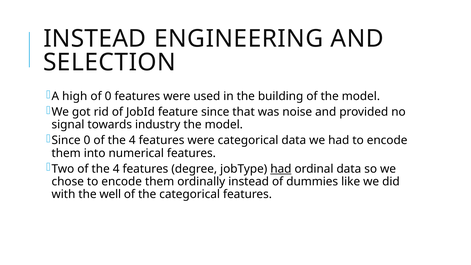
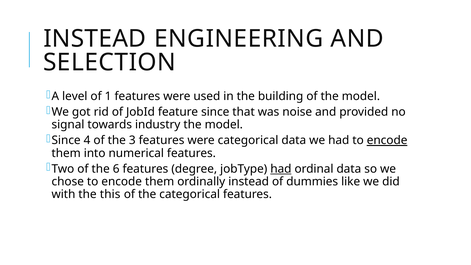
high: high -> level
of 0: 0 -> 1
Since 0: 0 -> 4
4 at (132, 140): 4 -> 3
encode at (387, 140) underline: none -> present
Two of the 4: 4 -> 6
well: well -> this
